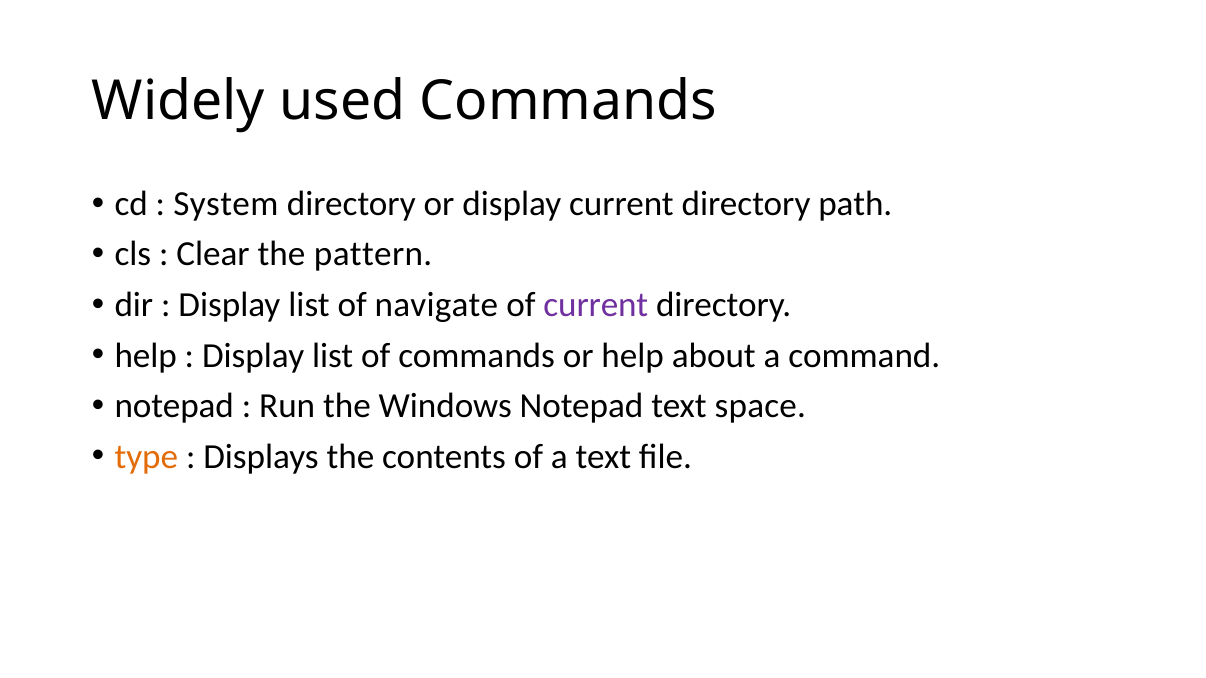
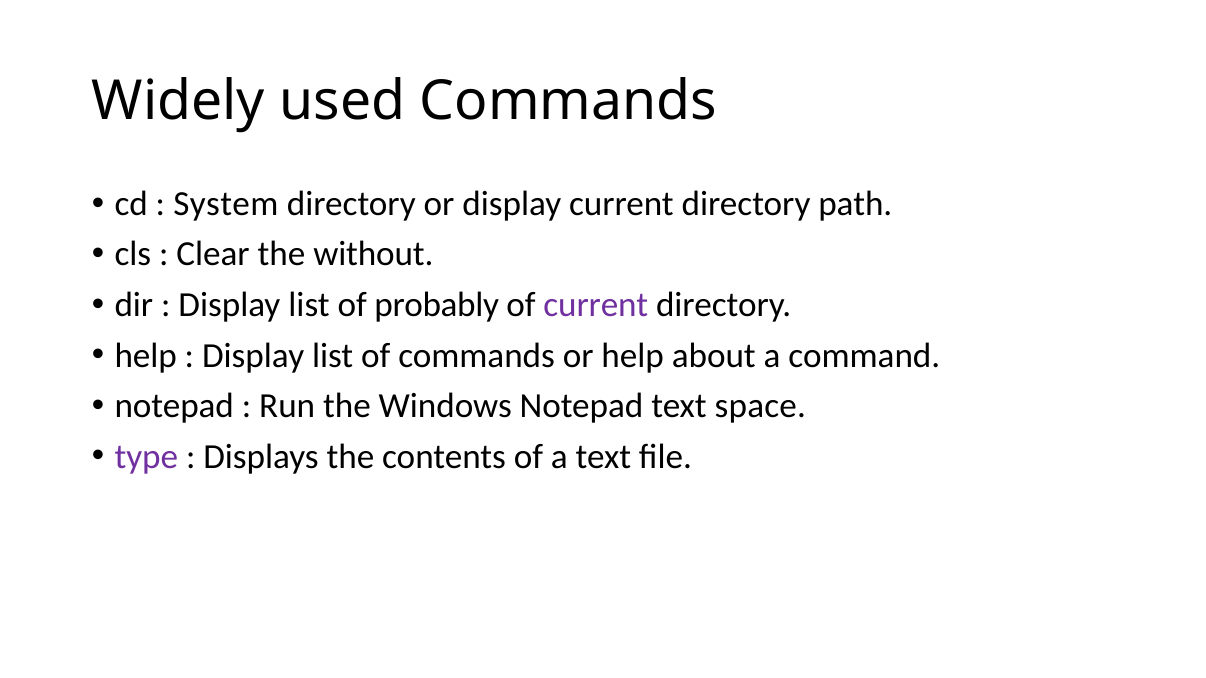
pattern: pattern -> without
navigate: navigate -> probably
type colour: orange -> purple
